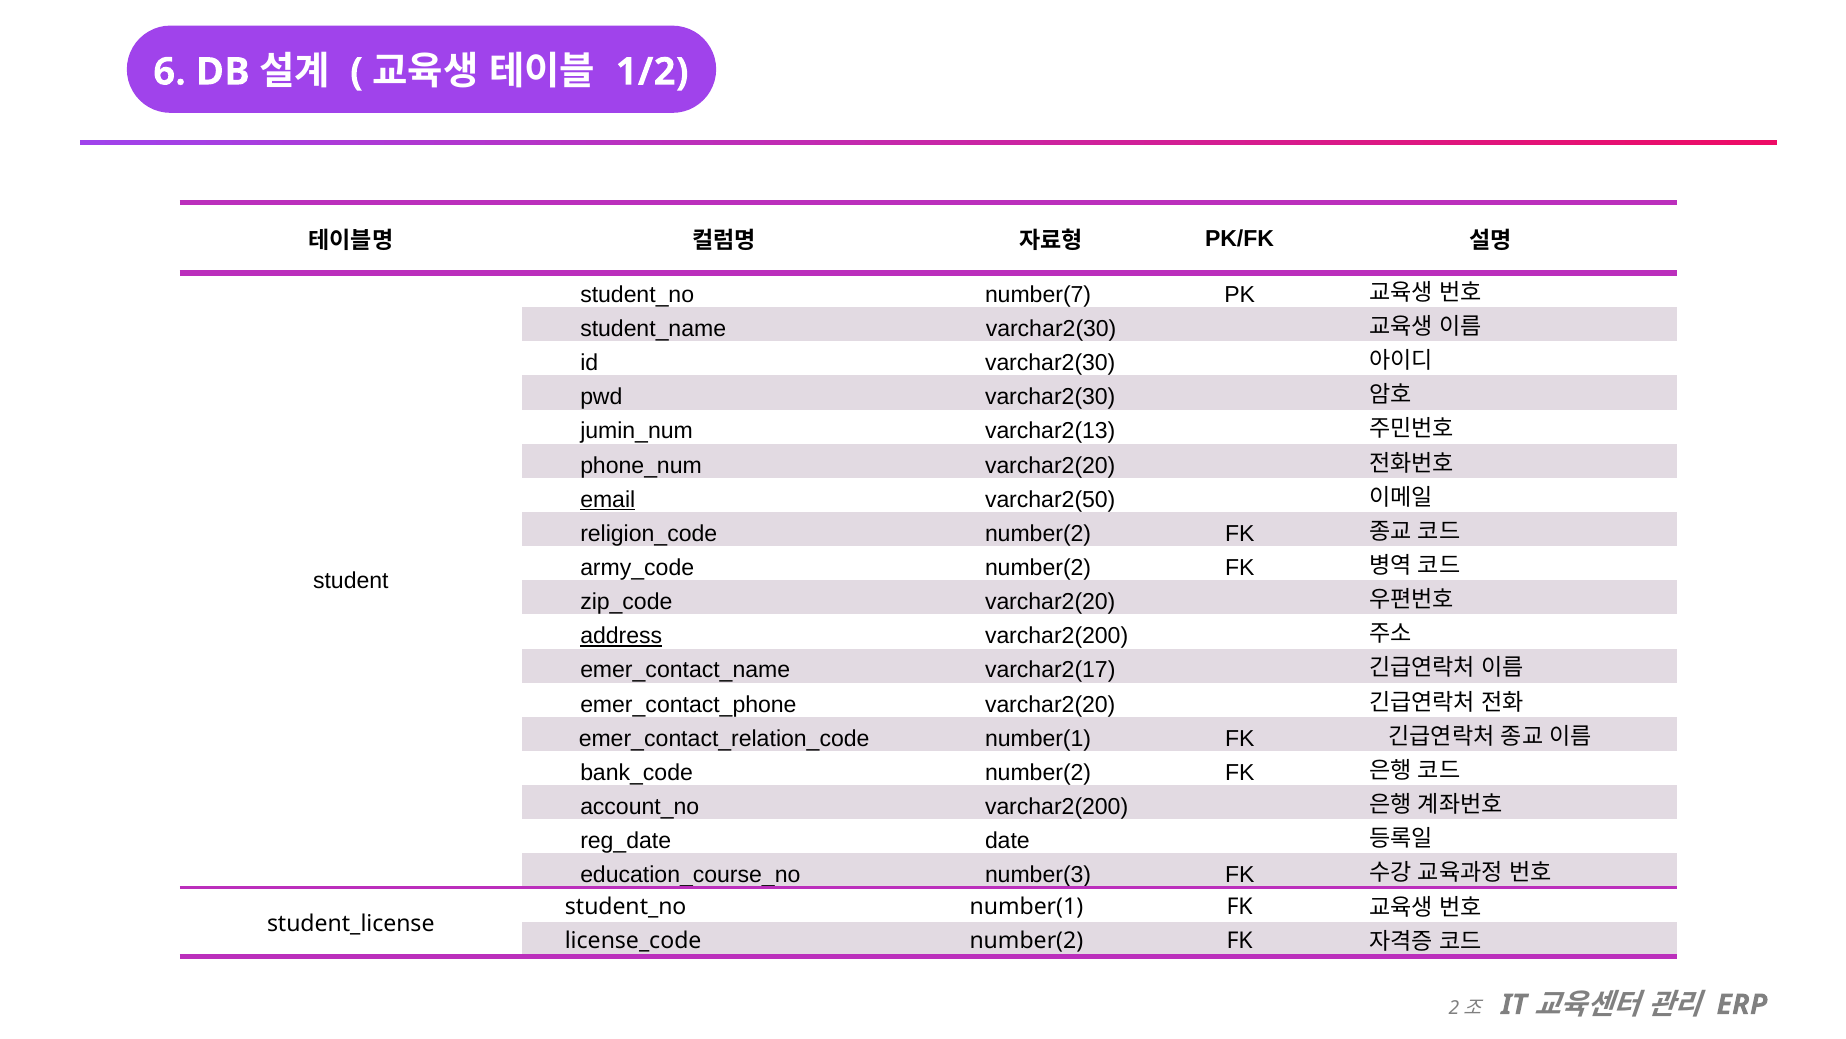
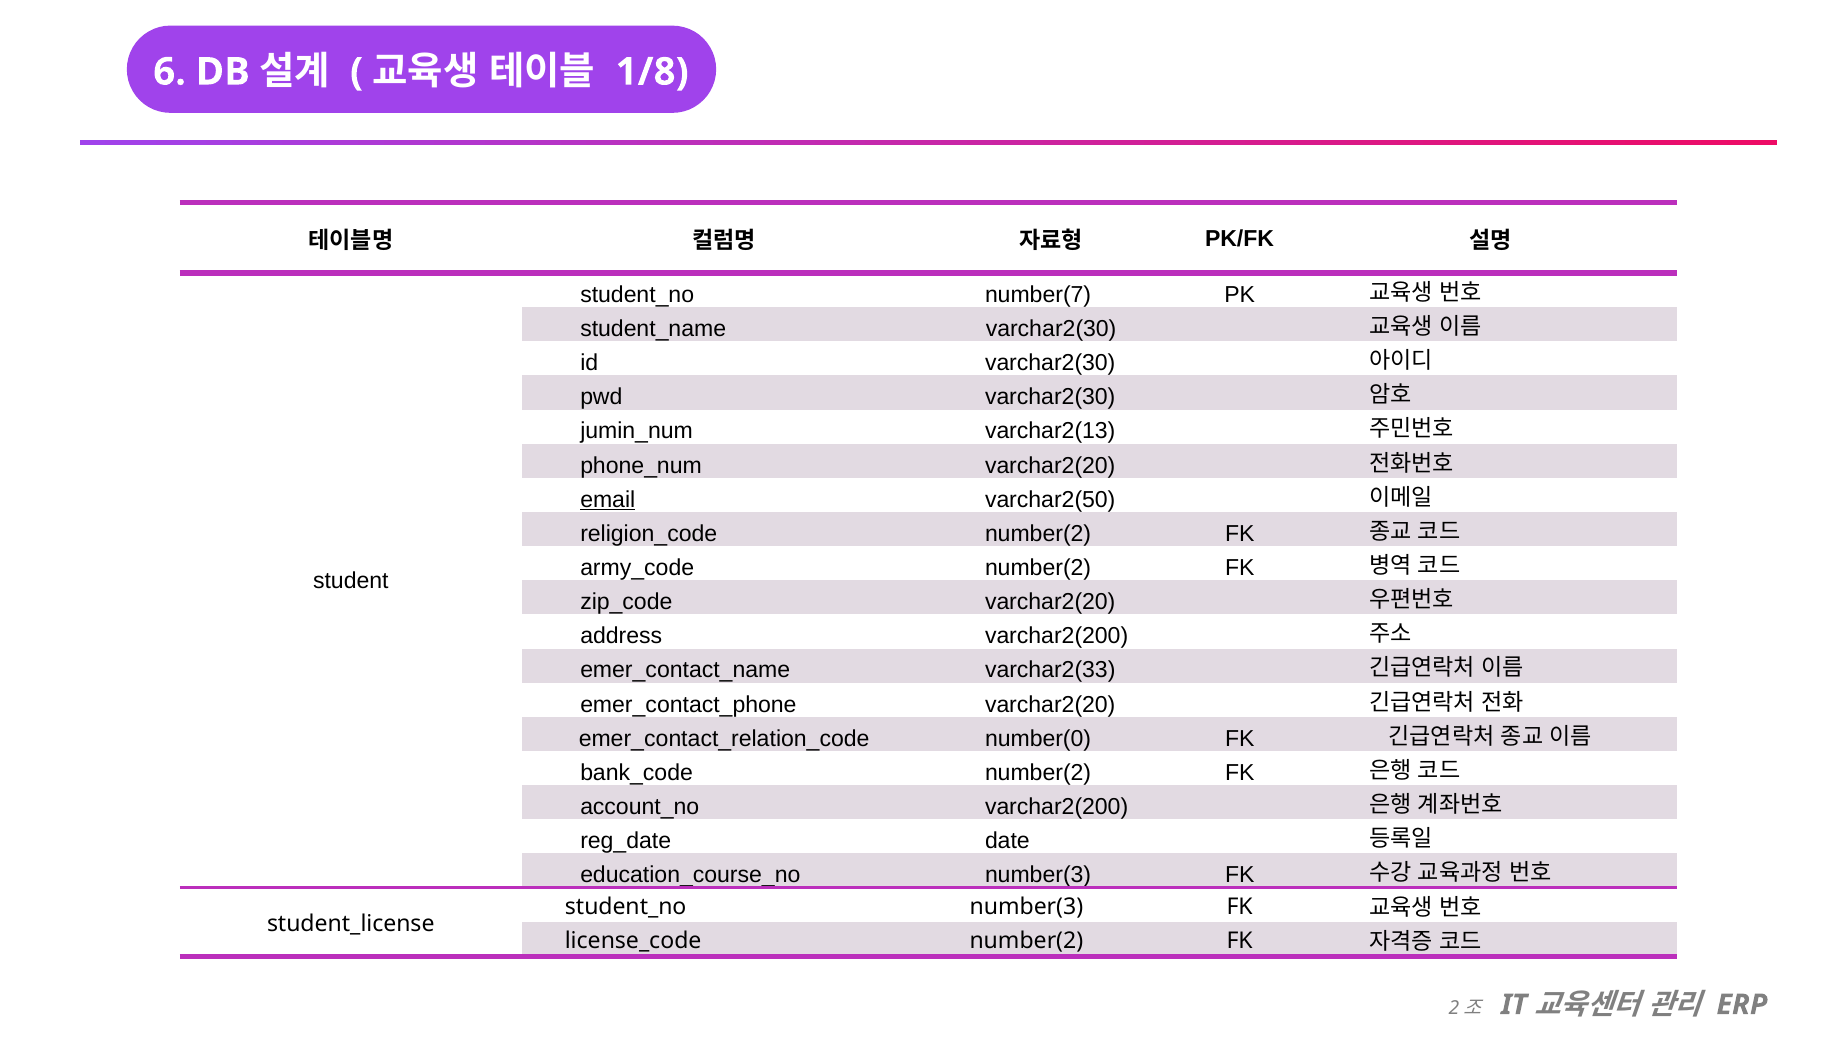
1/2: 1/2 -> 1/8
address underline: present -> none
varchar2(17: varchar2(17 -> varchar2(33
number(1 at (1038, 738): number(1 -> number(0
number(1 at (1026, 906): number(1 -> number(3
